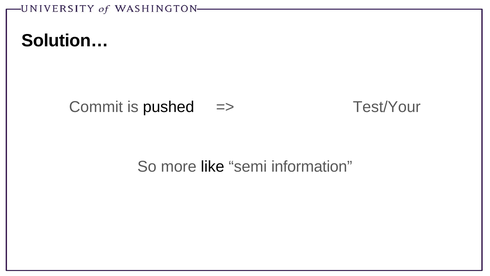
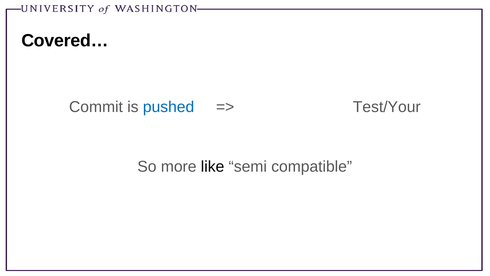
Solution…: Solution… -> Covered…
pushed colour: black -> blue
information: information -> compatible
